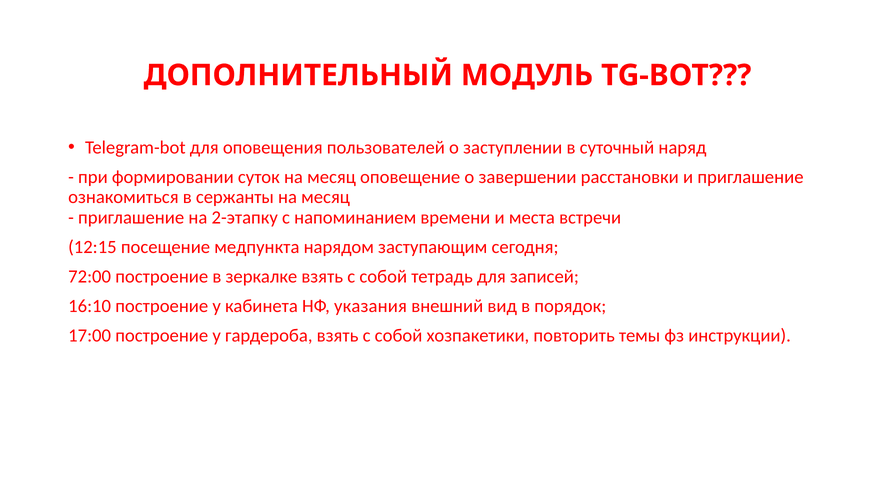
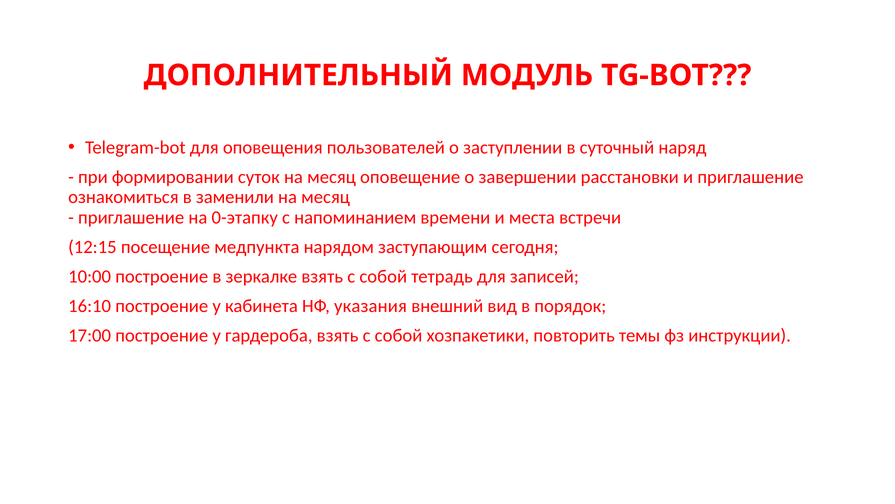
сержанты: сержанты -> заменили
2-этапку: 2-этапку -> 0-этапку
72:00: 72:00 -> 10:00
